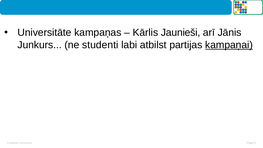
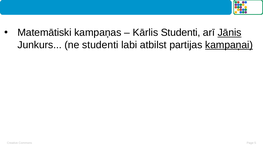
Universitāte: Universitāte -> Matemātiski
Kārlis Jaunieši: Jaunieši -> Studenti
Jānis underline: none -> present
